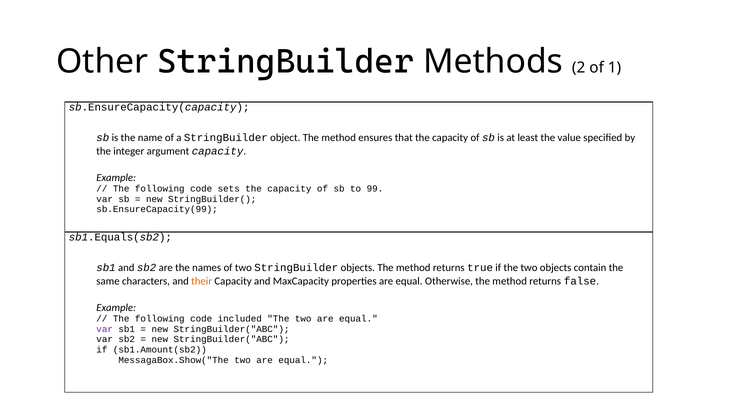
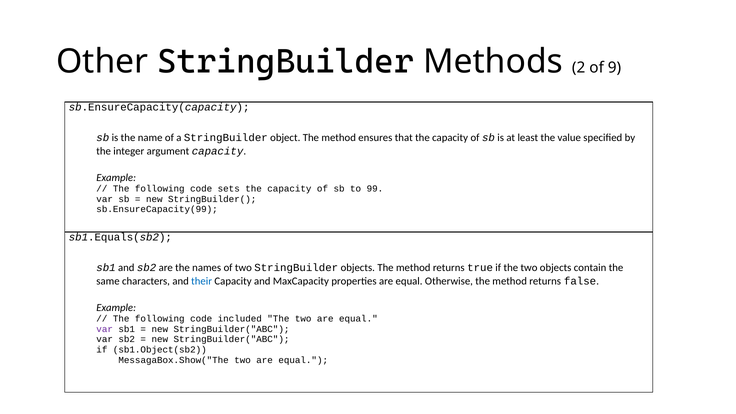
1: 1 -> 9
their colour: orange -> blue
sb1.Amount(sb2: sb1.Amount(sb2 -> sb1.Object(sb2
